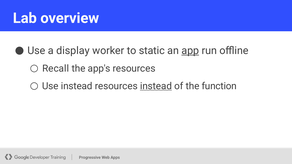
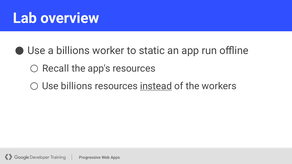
a display: display -> billions
app underline: present -> none
Use instead: instead -> billions
function: function -> workers
